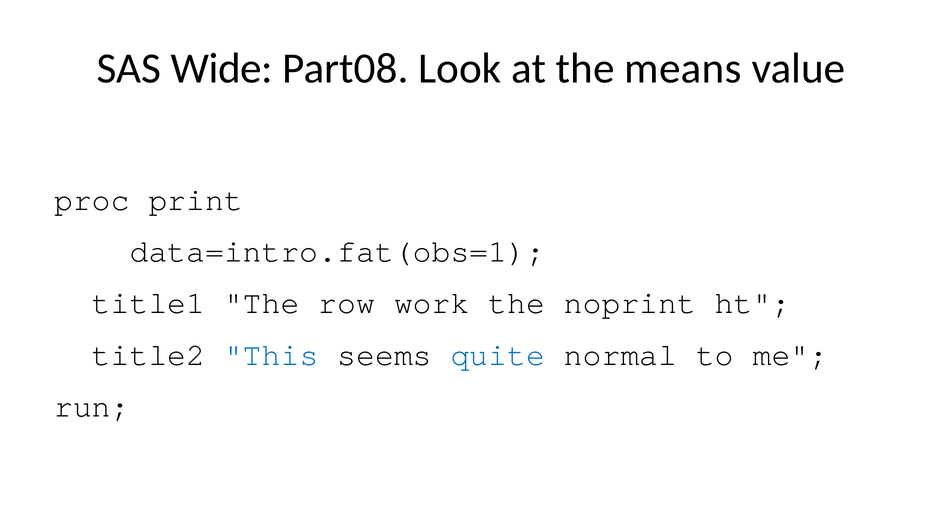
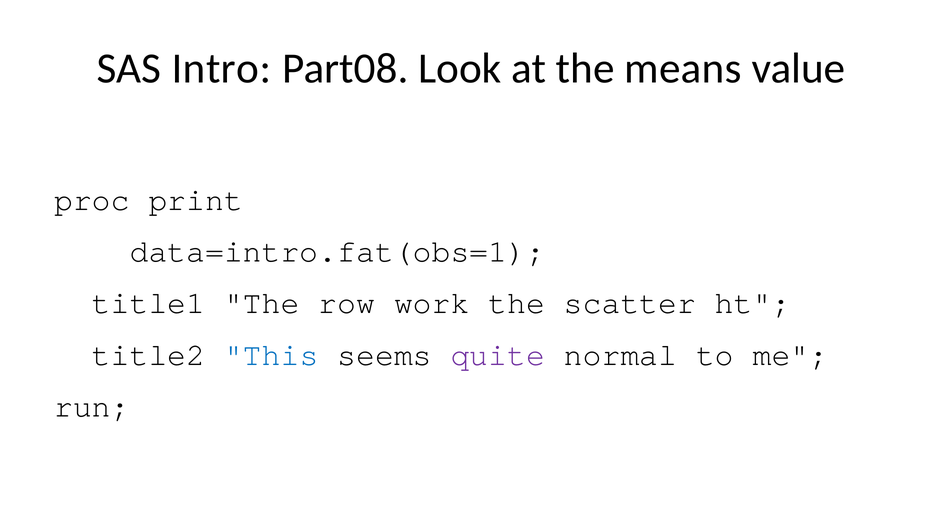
Wide: Wide -> Intro
noprint: noprint -> scatter
quite colour: blue -> purple
